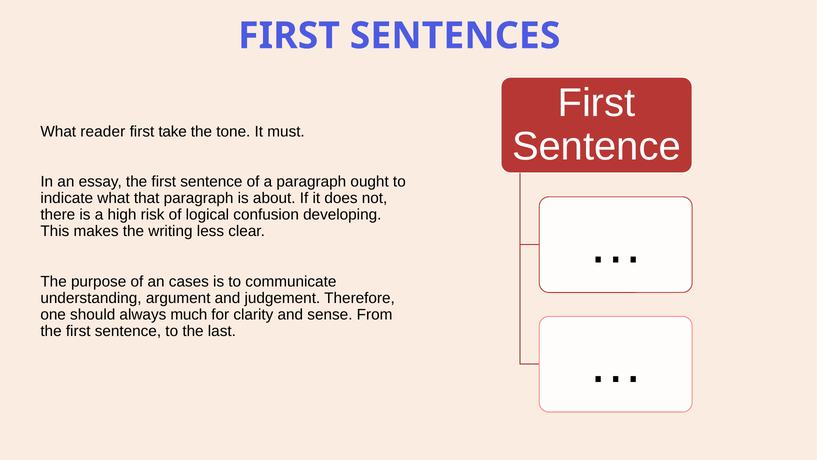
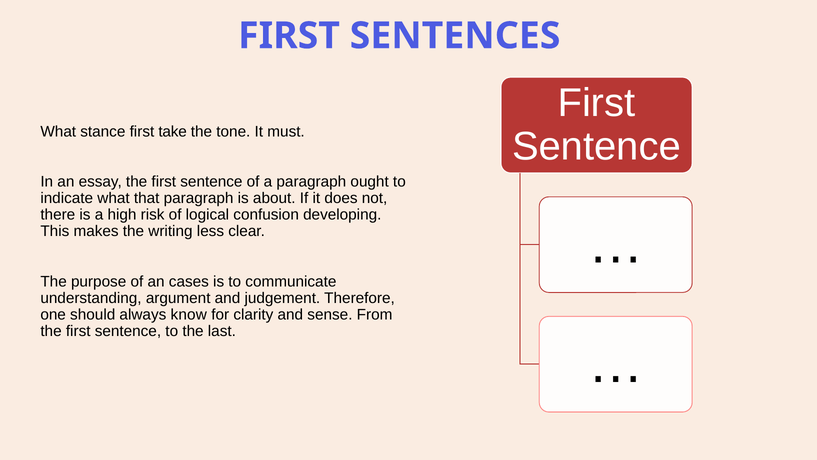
reader: reader -> stance
much: much -> know
